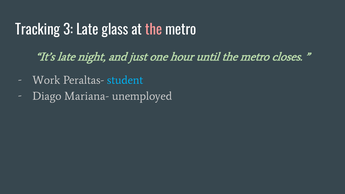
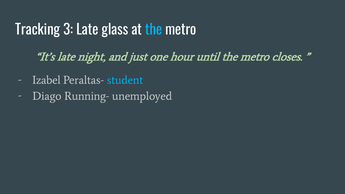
the at (154, 30) colour: pink -> light blue
Work: Work -> Izabel
Mariana-: Mariana- -> Running-
